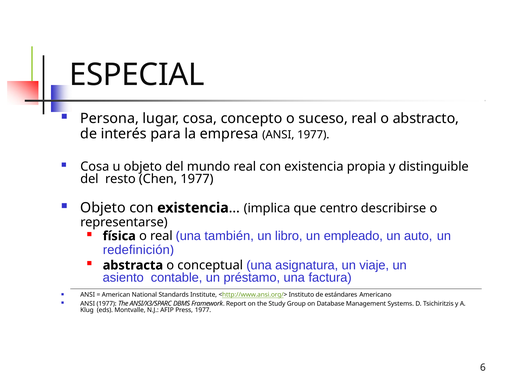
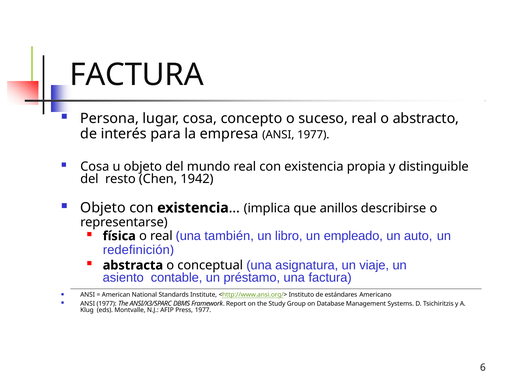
ESPECIAL at (137, 75): ESPECIAL -> FACTURA
Chen 1977: 1977 -> 1942
centro: centro -> anillos
